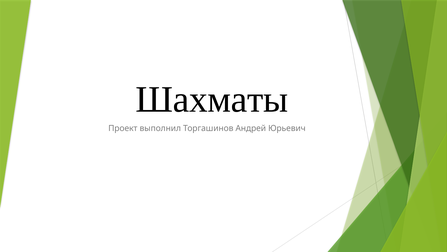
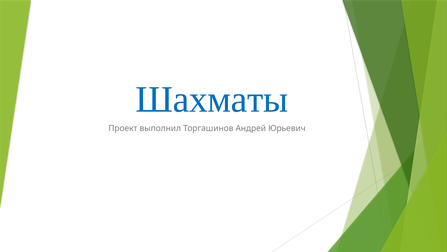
Шахматы colour: black -> blue
